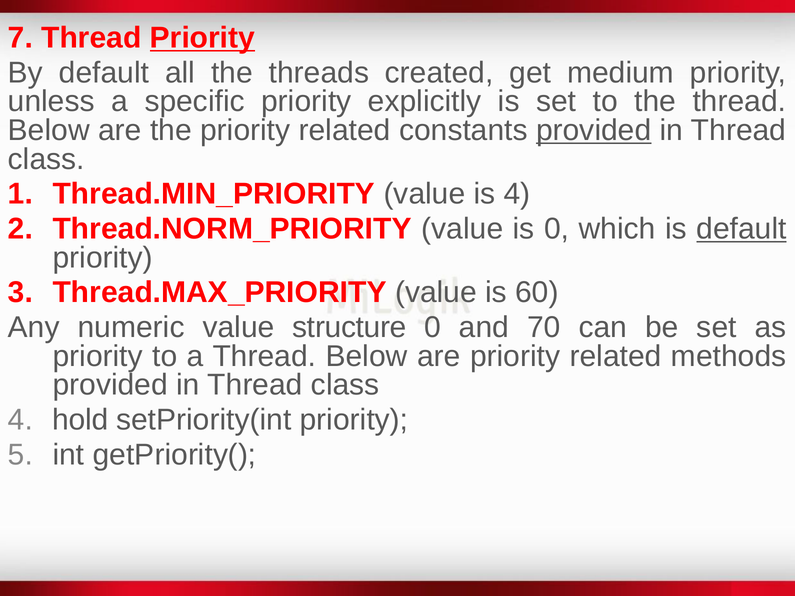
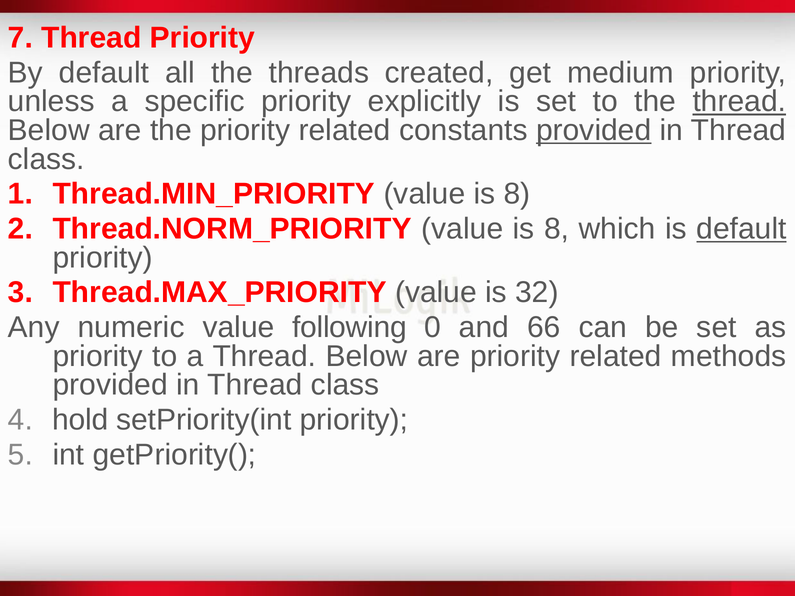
Priority at (202, 38) underline: present -> none
thread at (739, 101) underline: none -> present
Thread.MIN_PRIORITY value is 4: 4 -> 8
Thread.NORM_PRIORITY value is 0: 0 -> 8
60: 60 -> 32
structure: structure -> following
70: 70 -> 66
